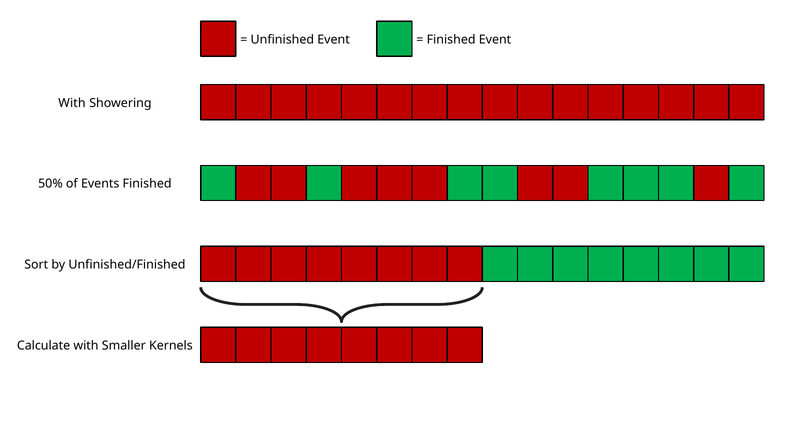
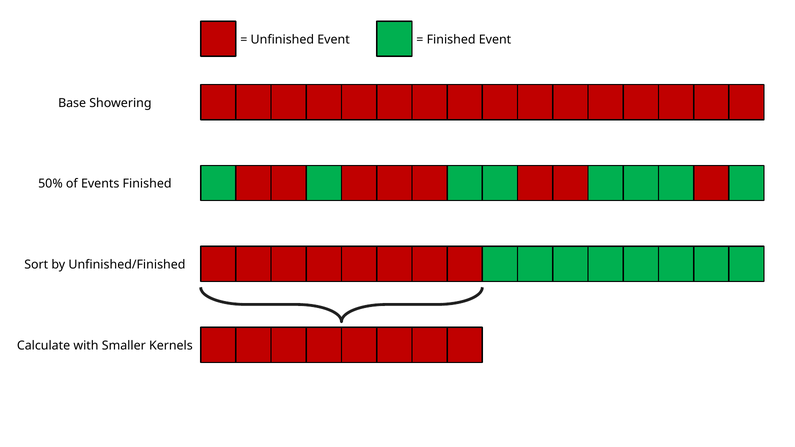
With at (72, 103): With -> Base
